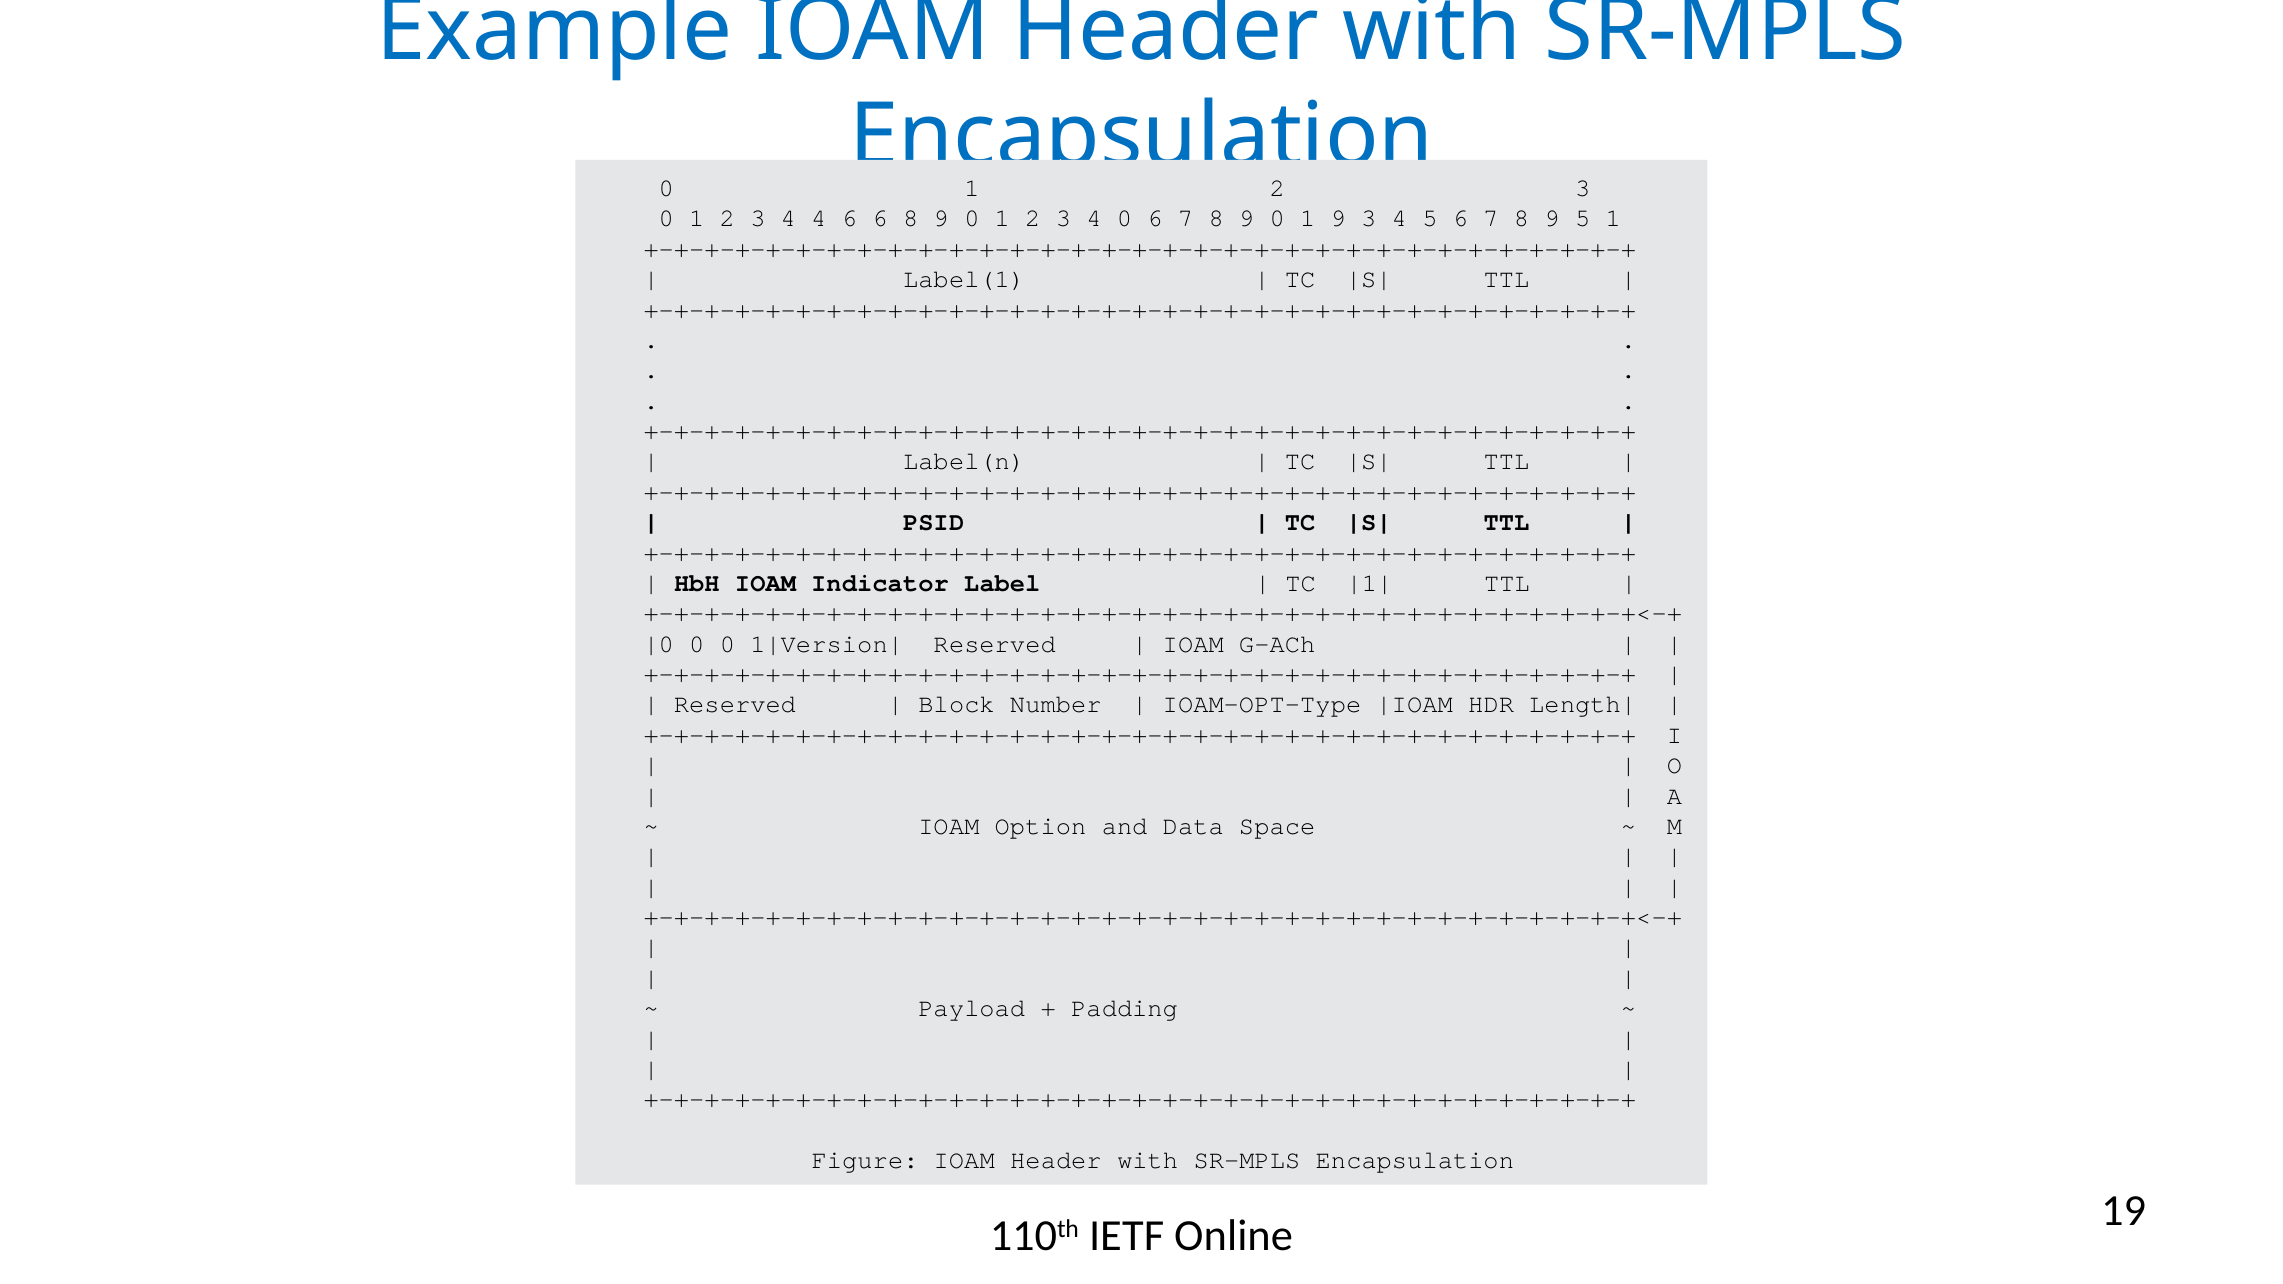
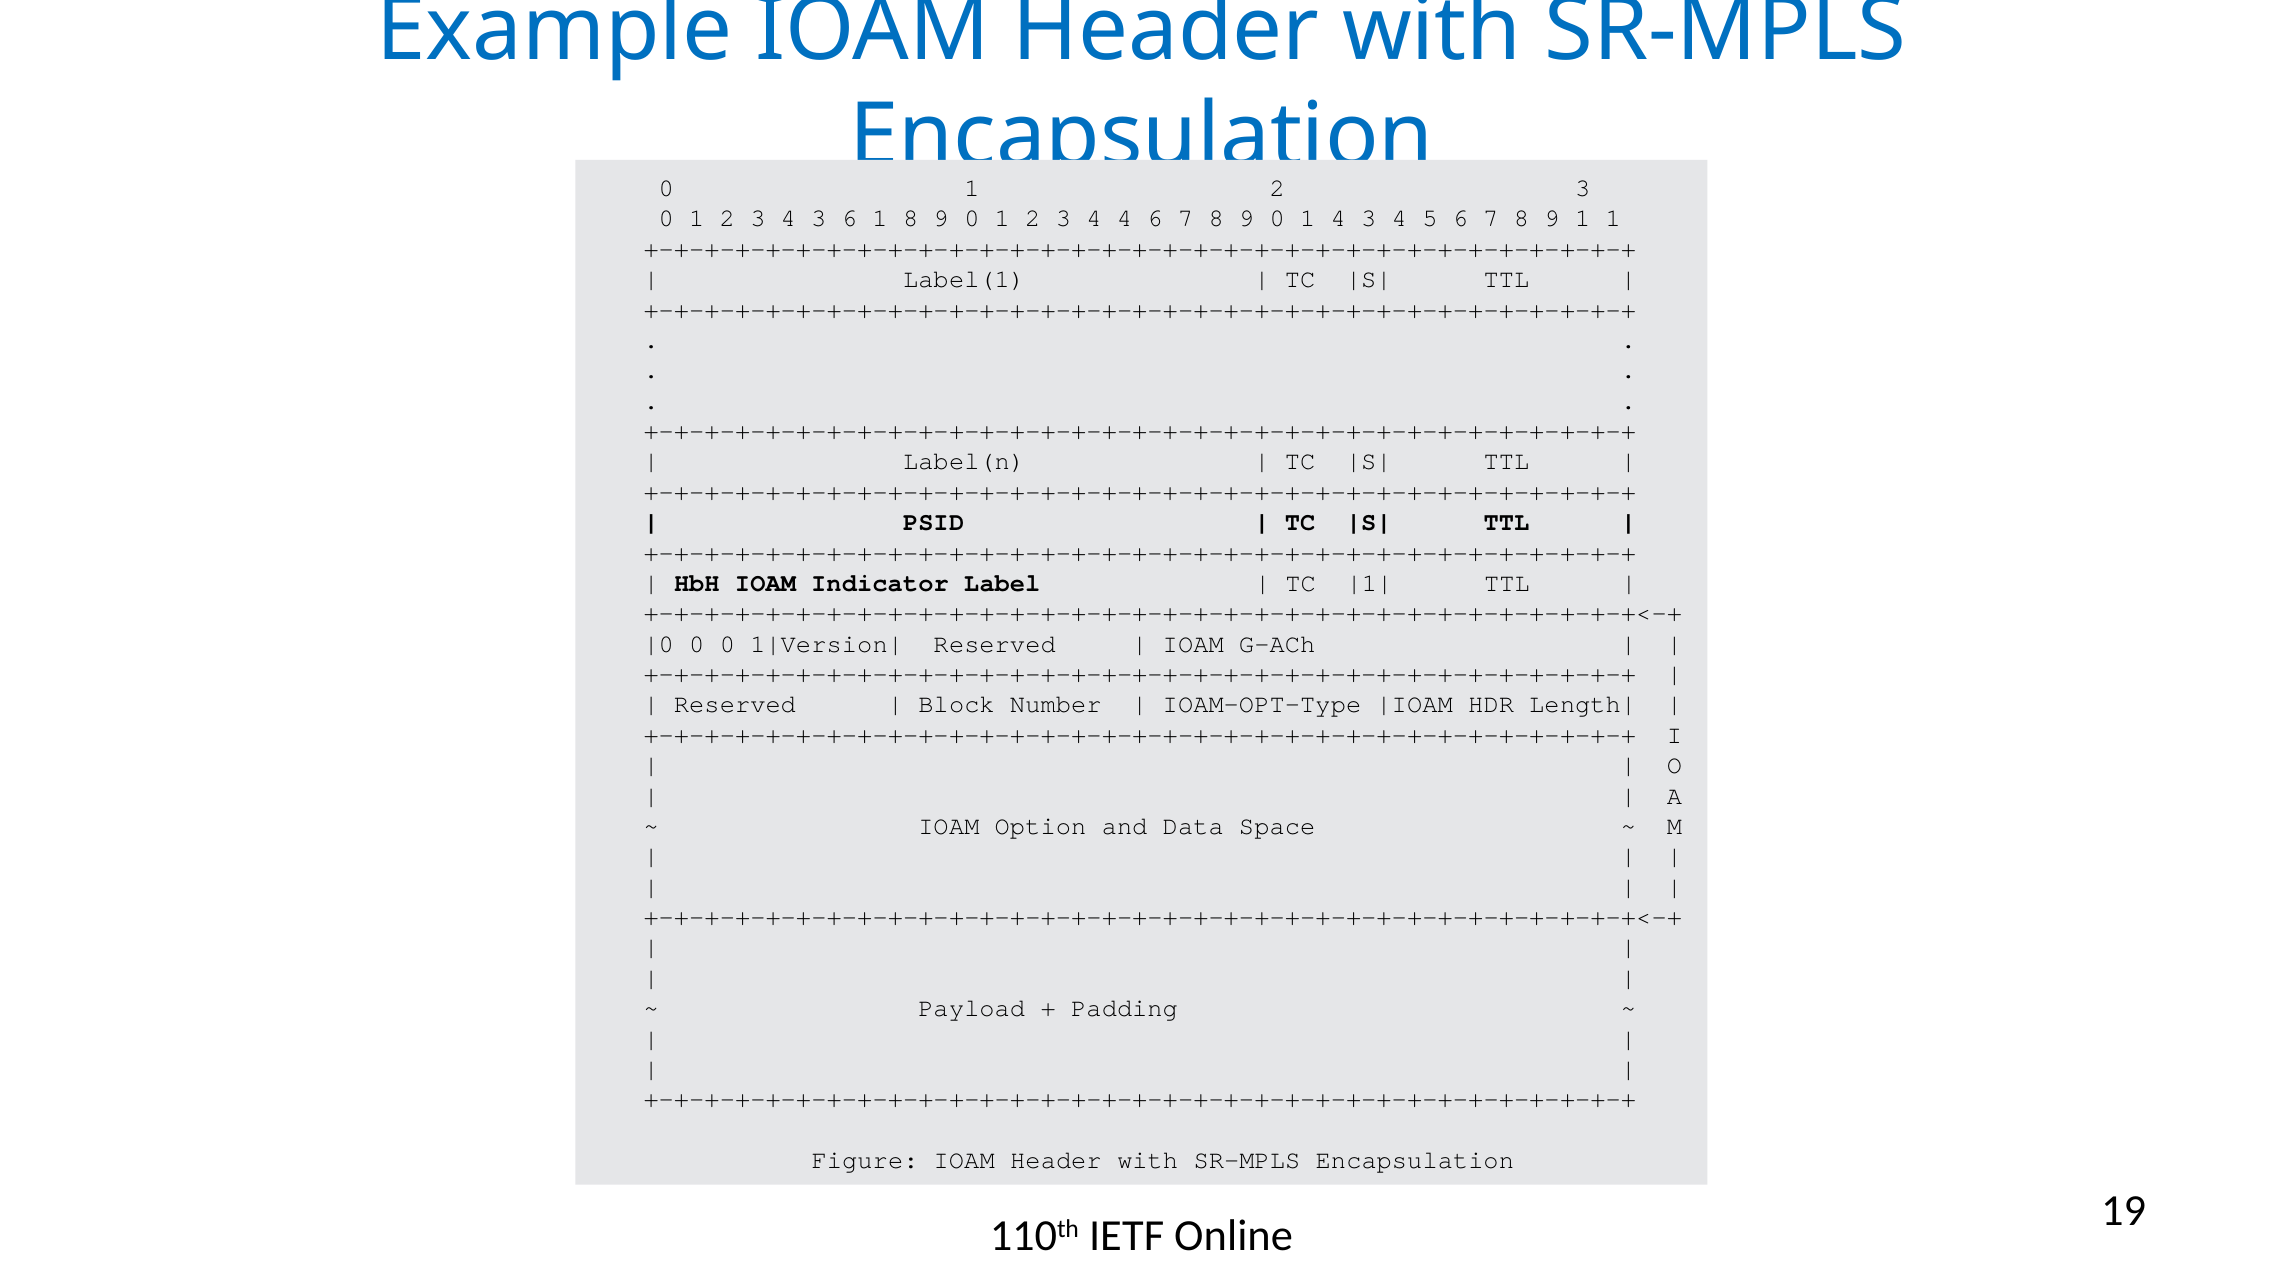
3 4 4: 4 -> 3
6 6: 6 -> 1
4 0: 0 -> 4
1 9: 9 -> 4
9 5: 5 -> 1
